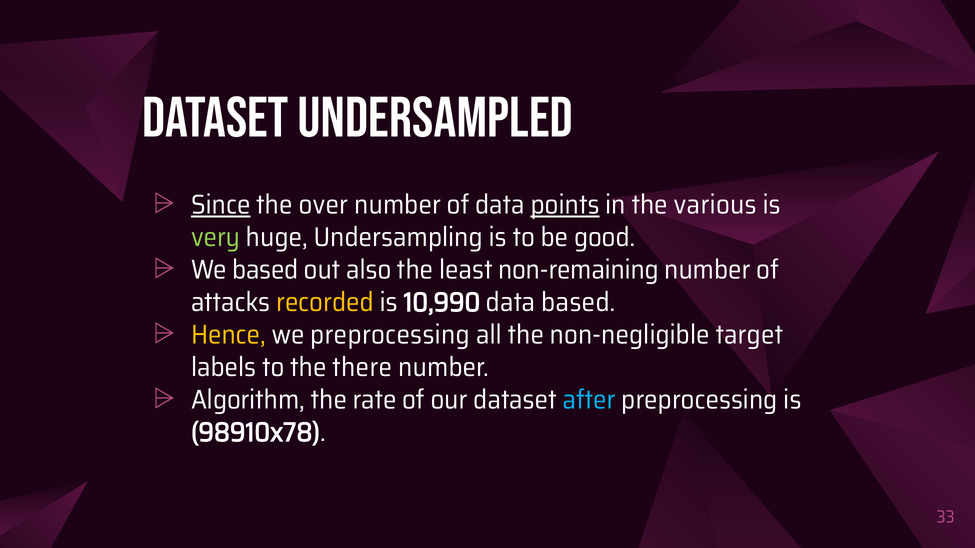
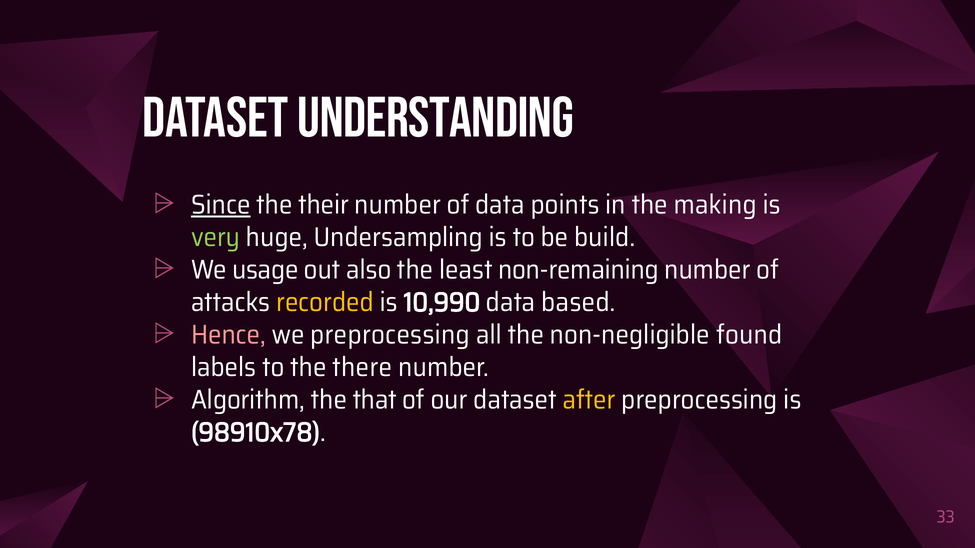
undersampled: undersampled -> understanding
over: over -> their
points underline: present -> none
various: various -> making
good: good -> build
We based: based -> usage
Hence colour: yellow -> pink
target: target -> found
rate: rate -> that
after colour: light blue -> yellow
